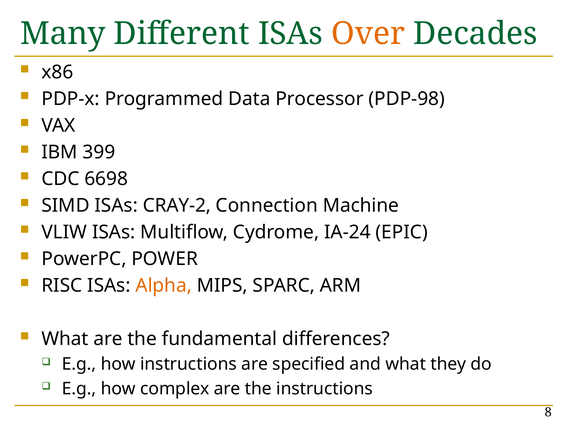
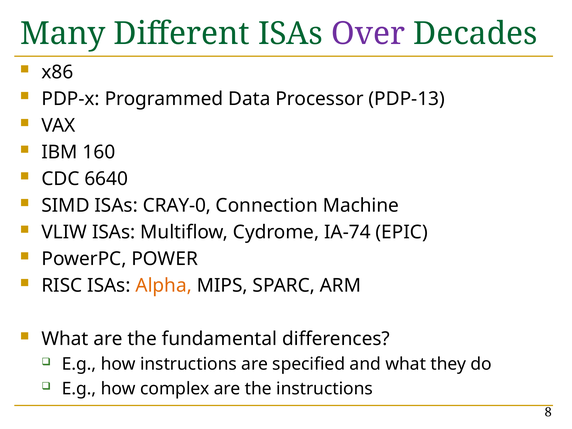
Over colour: orange -> purple
PDP-98: PDP-98 -> PDP-13
399: 399 -> 160
6698: 6698 -> 6640
CRAY-2: CRAY-2 -> CRAY-0
IA-24: IA-24 -> IA-74
